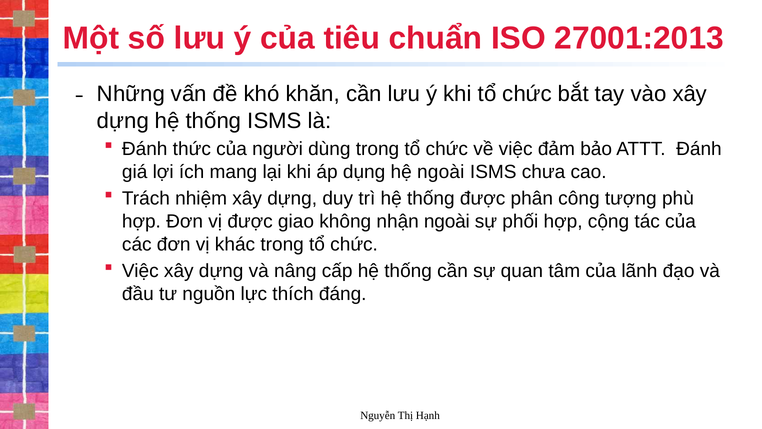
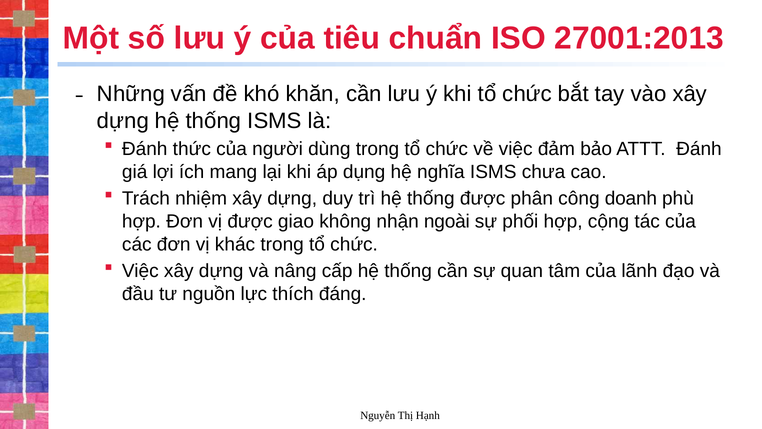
hệ ngoài: ngoài -> nghĩa
tượng: tượng -> doanh
